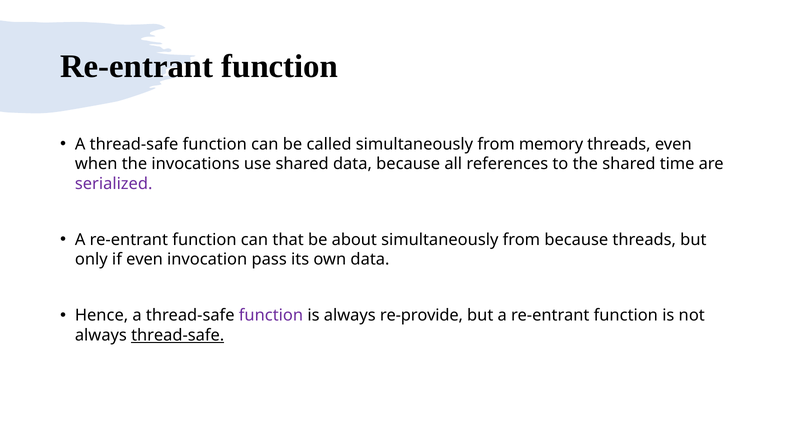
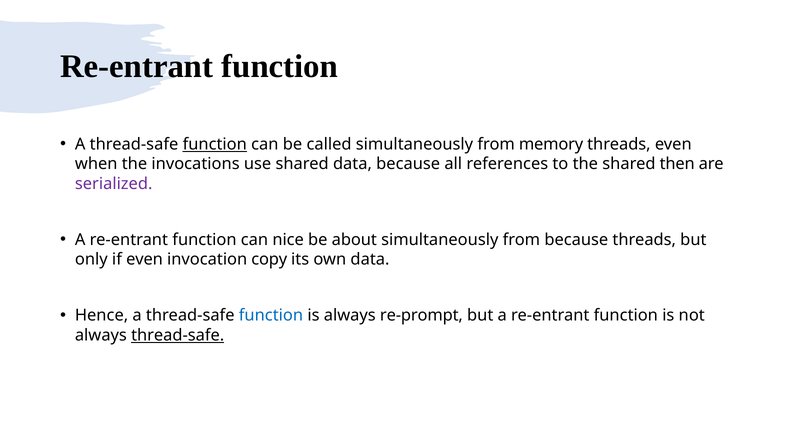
function at (215, 144) underline: none -> present
time: time -> then
that: that -> nice
pass: pass -> copy
function at (271, 315) colour: purple -> blue
re-provide: re-provide -> re-prompt
